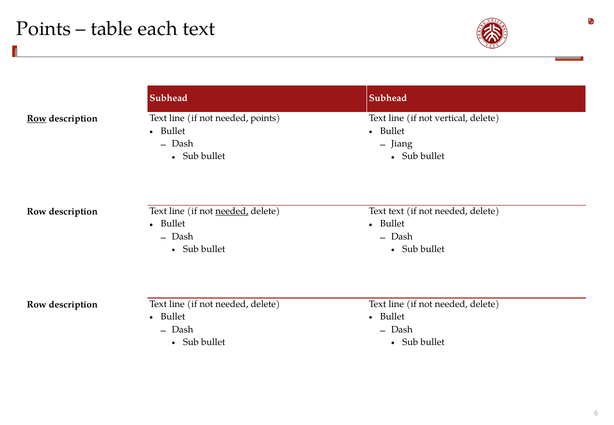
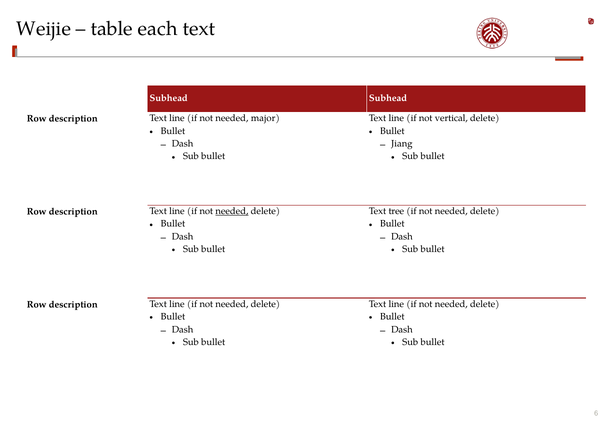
Points at (44, 29): Points -> Weijie
Row at (37, 119) underline: present -> none
needed points: points -> major
Text text: text -> tree
